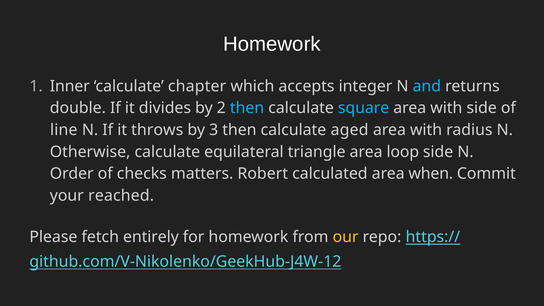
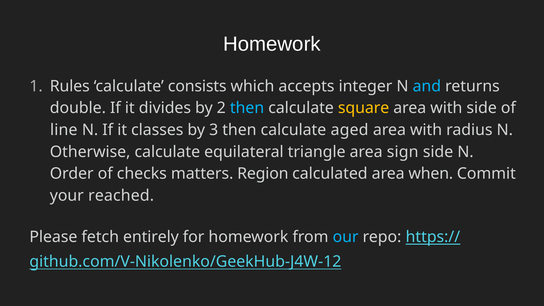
Inner: Inner -> Rules
chapter: chapter -> consists
square colour: light blue -> yellow
throws: throws -> classes
loop: loop -> sign
Robert: Robert -> Region
our colour: yellow -> light blue
